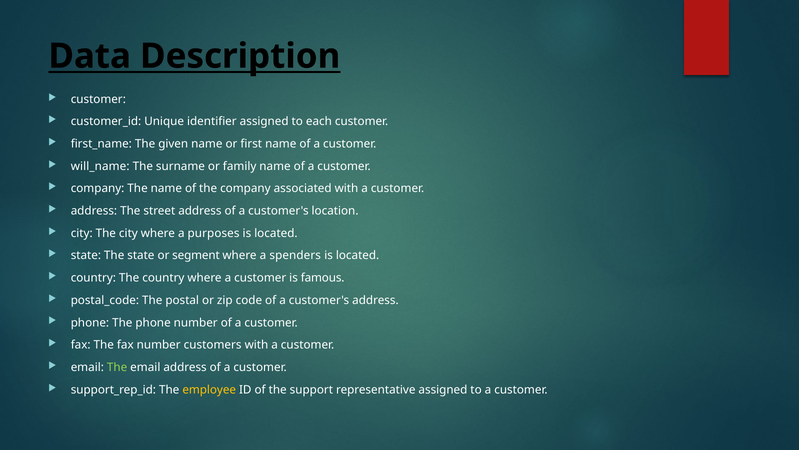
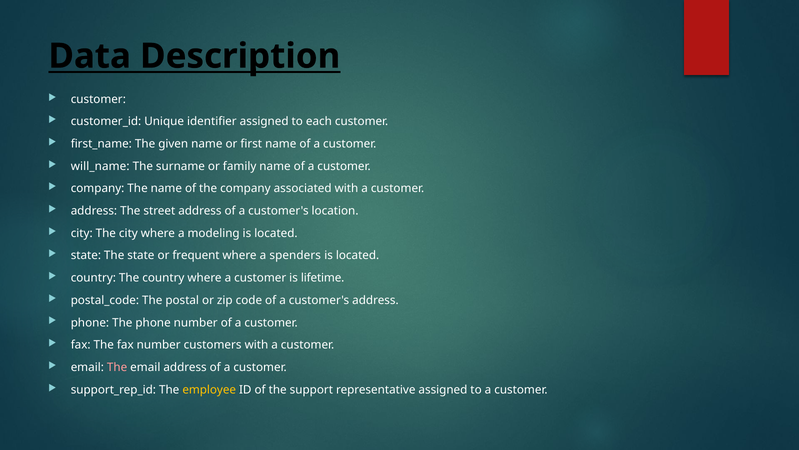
purposes: purposes -> modeling
segment: segment -> frequent
famous: famous -> lifetime
The at (117, 367) colour: light green -> pink
